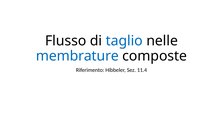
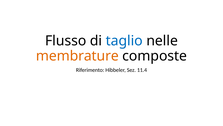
membrature colour: blue -> orange
